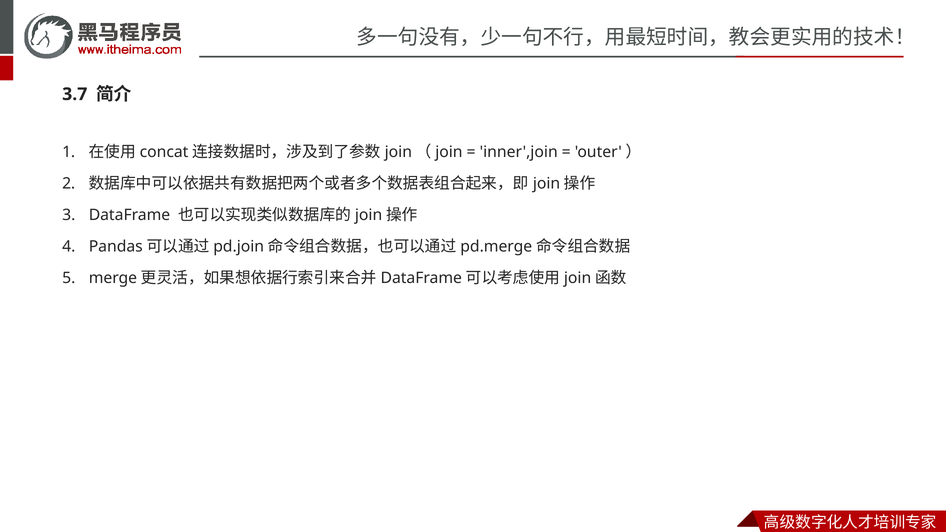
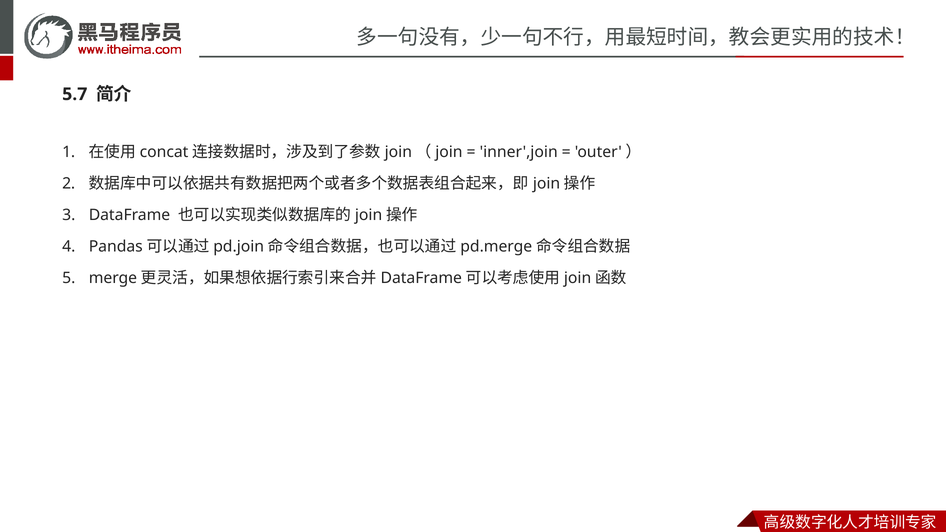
3.7: 3.7 -> 5.7
